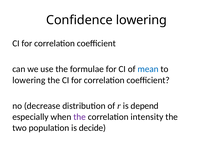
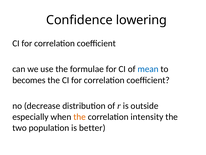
lowering at (29, 80): lowering -> becomes
depend: depend -> outside
the at (80, 117) colour: purple -> orange
decide: decide -> better
